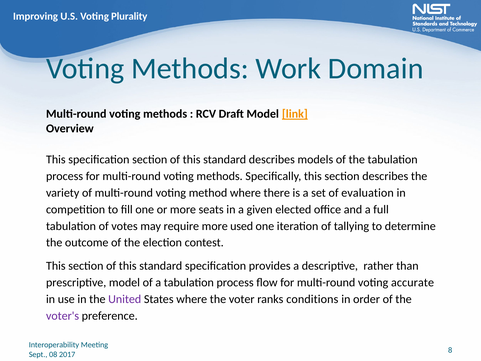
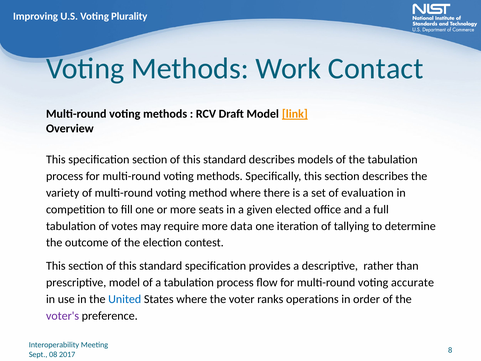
Domain: Domain -> Contact
used: used -> data
United colour: purple -> blue
conditions: conditions -> operations
